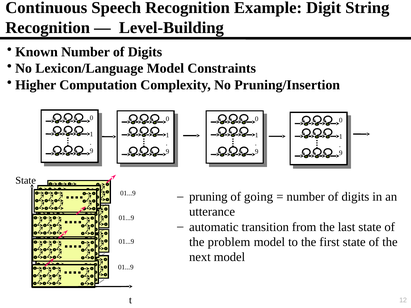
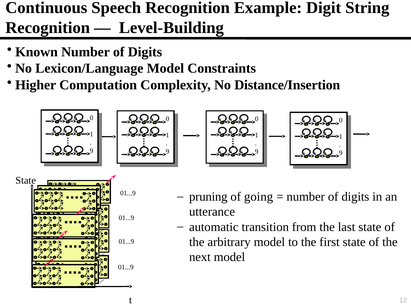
Pruning/Insertion: Pruning/Insertion -> Distance/Insertion
problem: problem -> arbitrary
